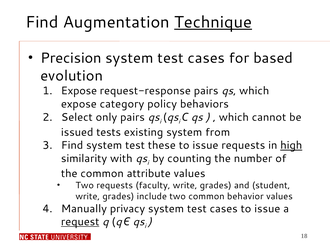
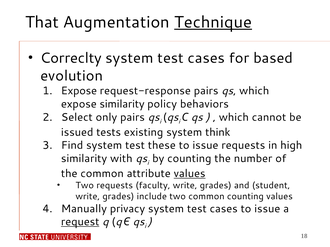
Find at (42, 22): Find -> That
Precision: Precision -> Correclty
expose category: category -> similarity
from: from -> think
high underline: present -> none
values at (190, 174) underline: none -> present
common behavior: behavior -> counting
